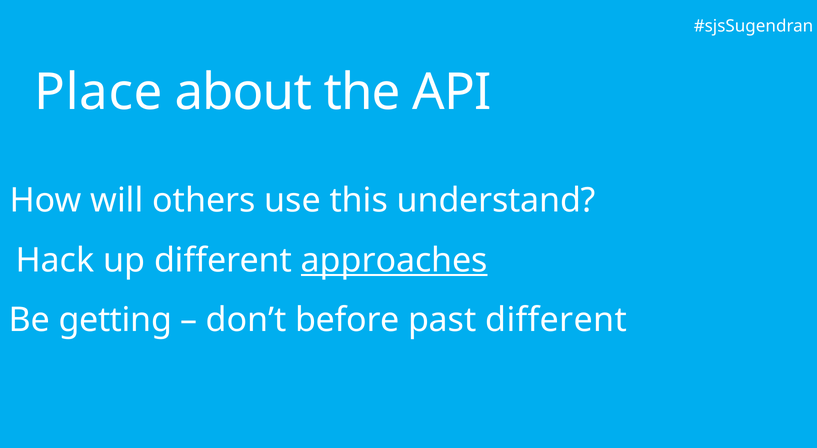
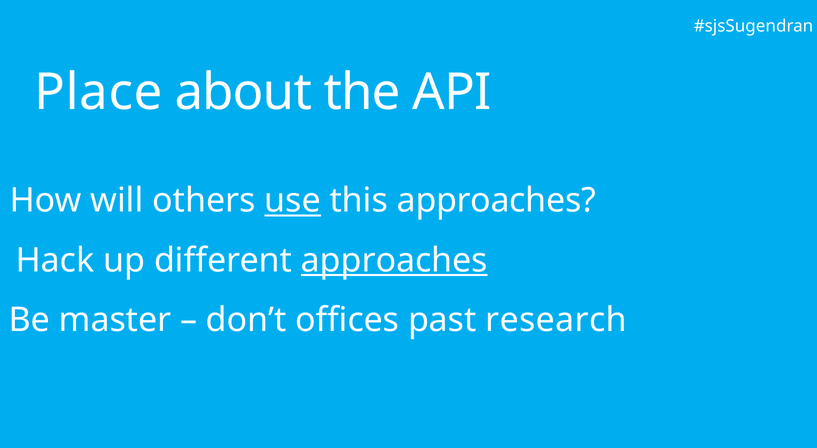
use underline: none -> present
this understand: understand -> approaches
getting: getting -> master
before: before -> offices
past different: different -> research
